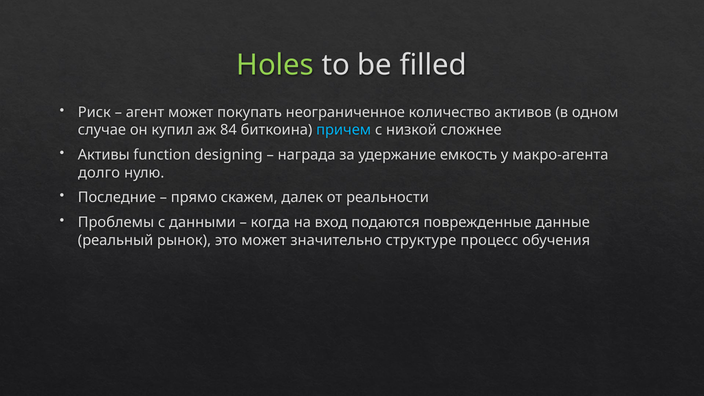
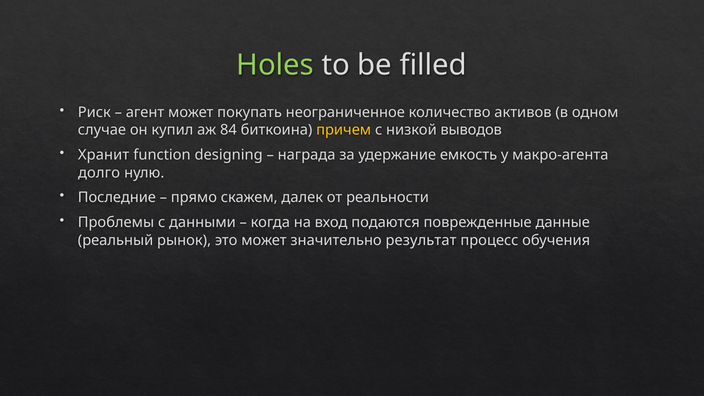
причем colour: light blue -> yellow
сложнее: сложнее -> выводов
Активы: Активы -> Хранит
структуре: структуре -> результат
